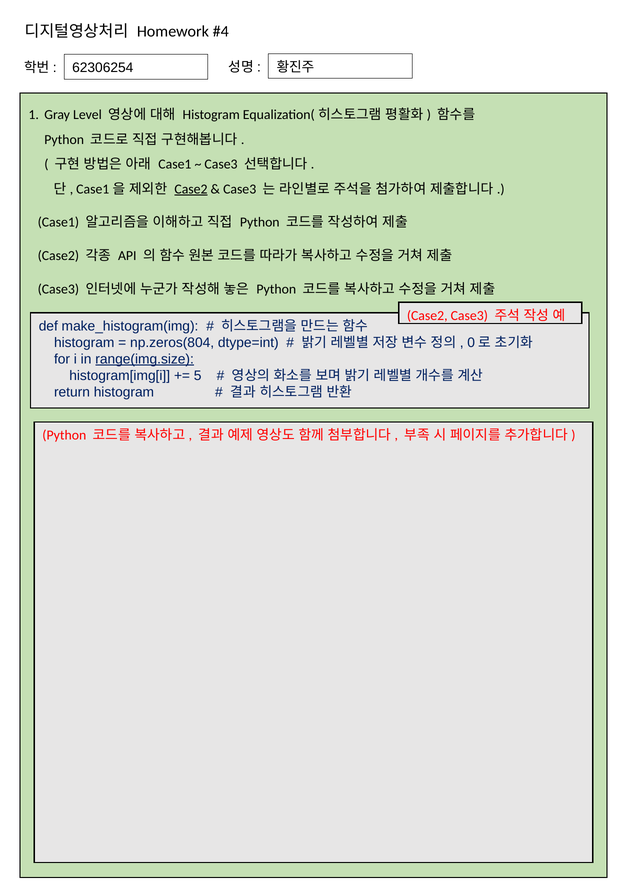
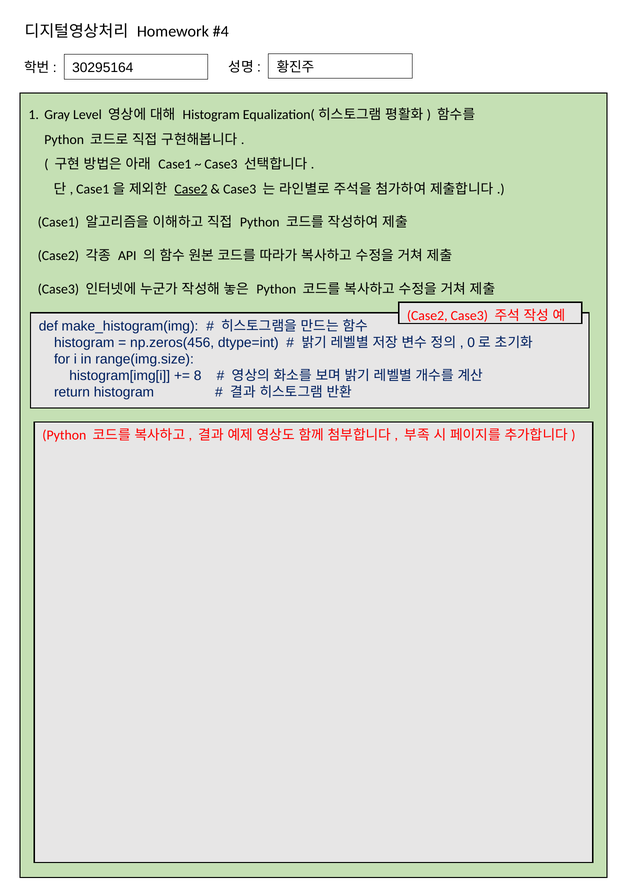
62306254: 62306254 -> 30295164
np.zeros(804: np.zeros(804 -> np.zeros(456
range(img.size underline: present -> none
5: 5 -> 8
